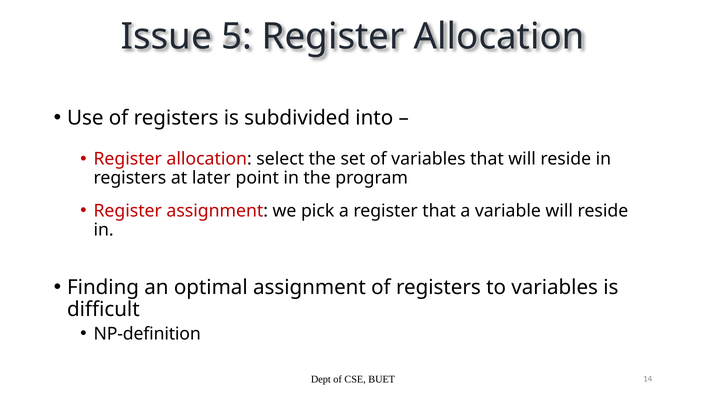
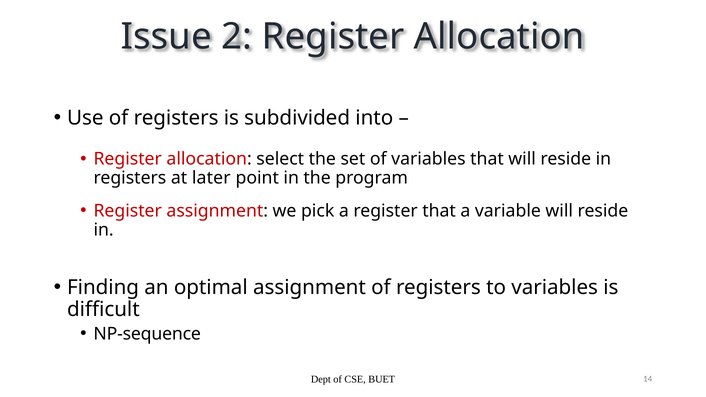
5: 5 -> 2
NP-definition: NP-definition -> NP-sequence
